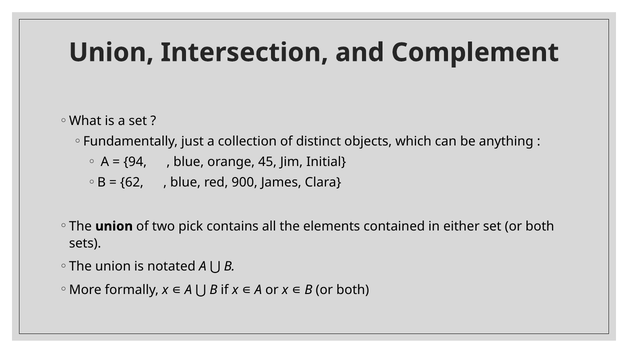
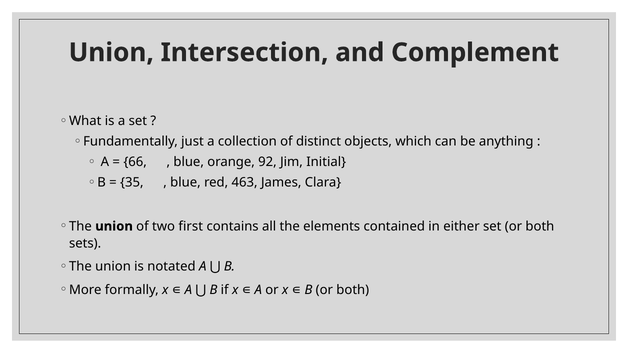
94: 94 -> 66
45: 45 -> 92
62: 62 -> 35
900: 900 -> 463
pick: pick -> first
